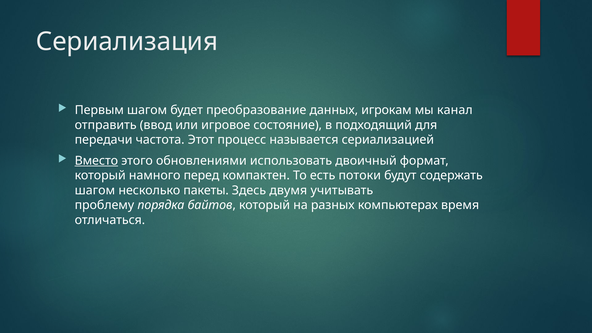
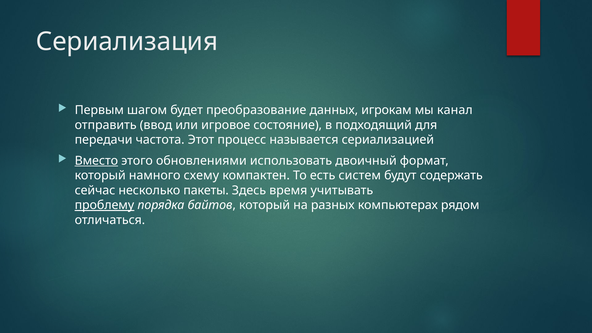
перед: перед -> схему
потоки: потоки -> систем
шагом at (95, 190): шагом -> сейчас
двумя: двумя -> время
проблему underline: none -> present
время: время -> рядом
